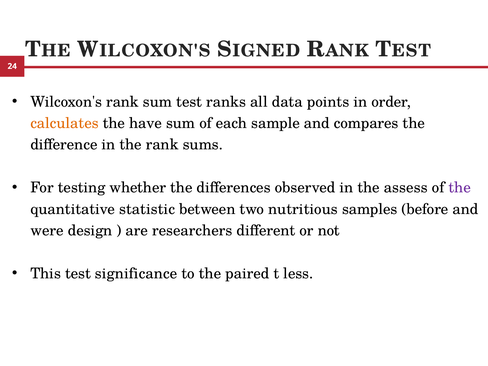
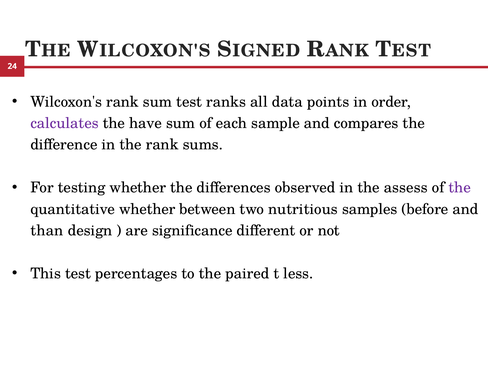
calculates colour: orange -> purple
quantitative statistic: statistic -> whether
were: were -> than
researchers: researchers -> significance
significance: significance -> percentages
